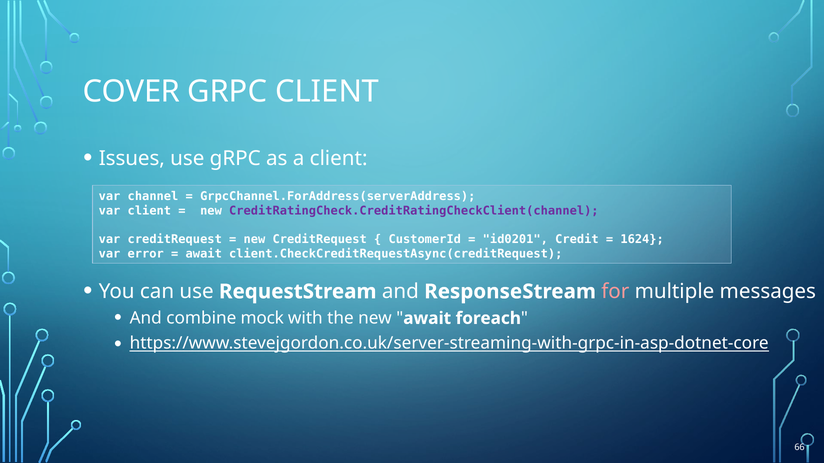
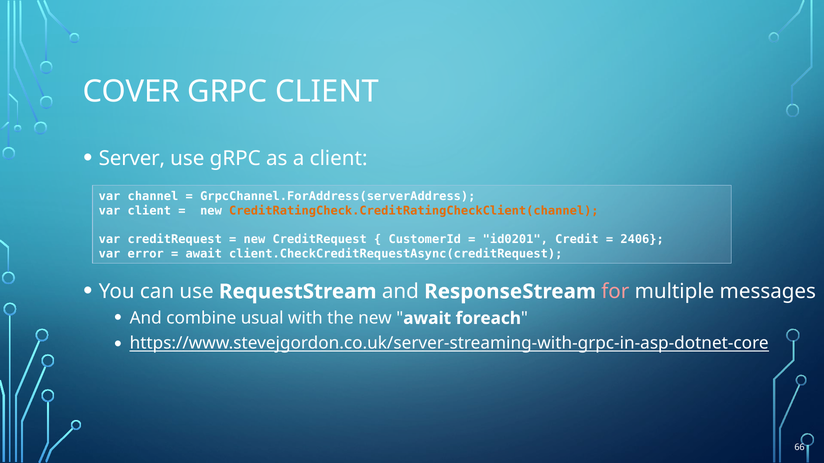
Issues: Issues -> Server
CreditRatingCheck.CreditRatingCheckClient(channel colour: purple -> orange
1624: 1624 -> 2406
mock: mock -> usual
